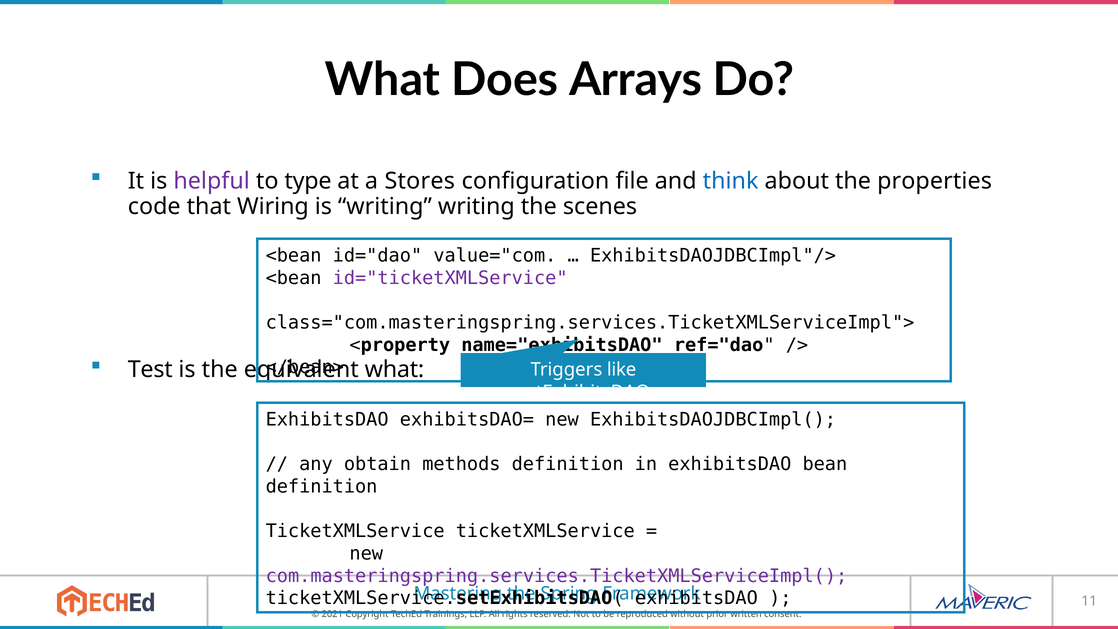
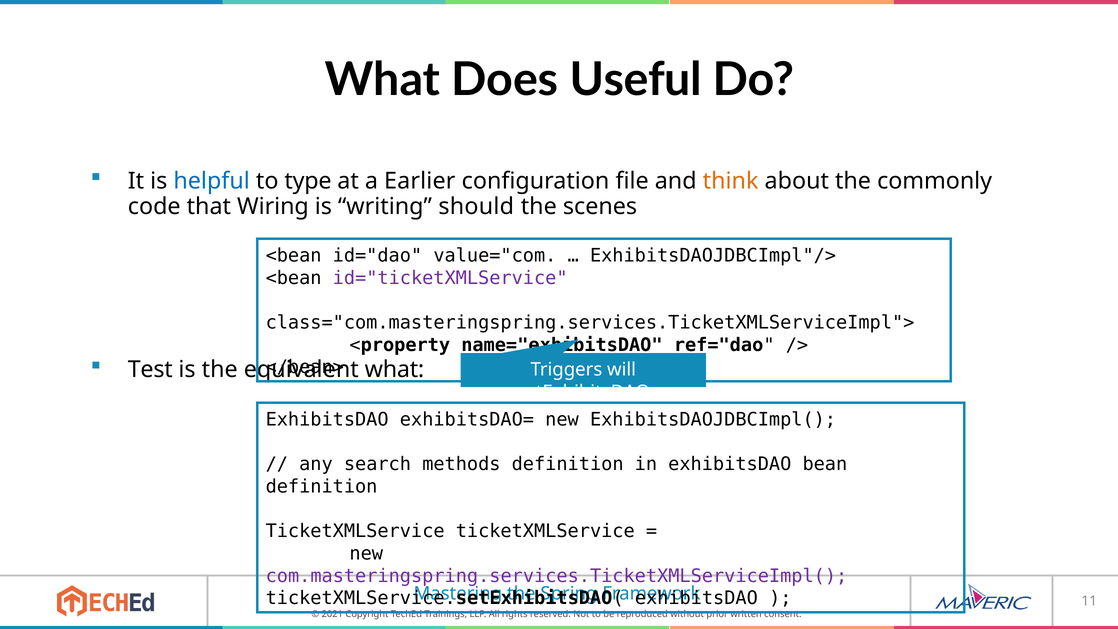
Arrays: Arrays -> Useful
helpful colour: purple -> blue
Stores: Stores -> Earlier
think colour: blue -> orange
properties: properties -> commonly
writing writing: writing -> should
like: like -> will
obtain: obtain -> search
